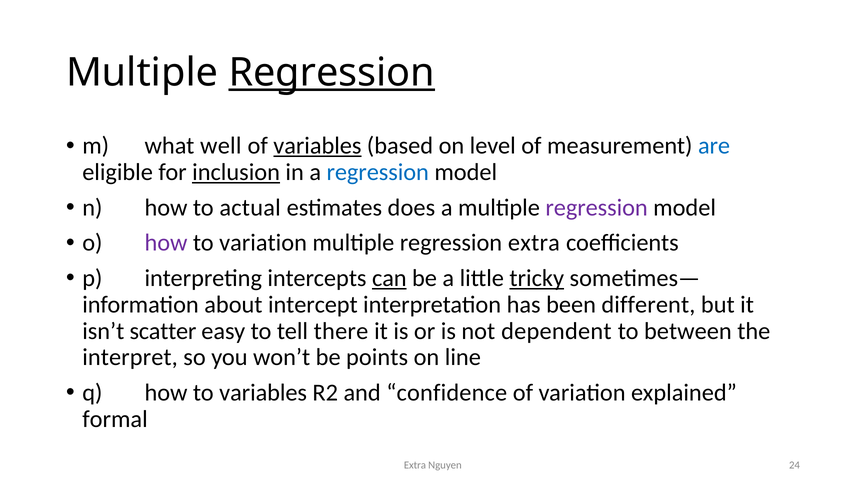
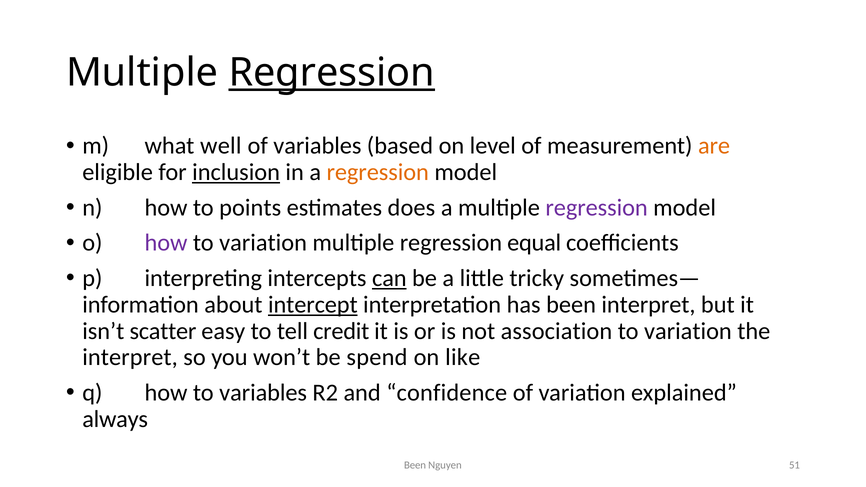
variables at (317, 146) underline: present -> none
are colour: blue -> orange
regression at (378, 172) colour: blue -> orange
actual: actual -> points
regression extra: extra -> equal
tricky underline: present -> none
intercept underline: none -> present
been different: different -> interpret
there: there -> credit
dependent: dependent -> association
between at (688, 331): between -> variation
points: points -> spend
line: line -> like
formal: formal -> always
Extra at (415, 465): Extra -> Been
24: 24 -> 51
